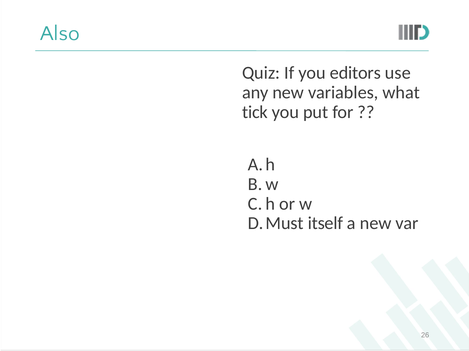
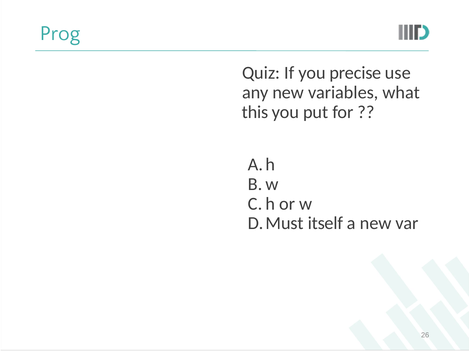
Also: Also -> Prog
editors: editors -> precise
tick: tick -> this
